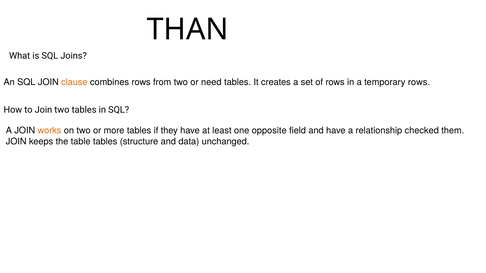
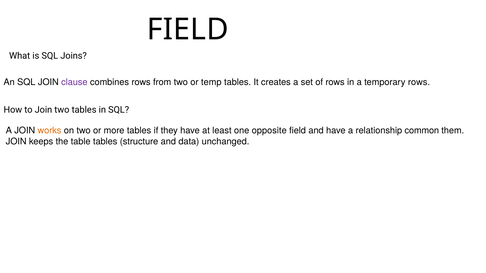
THAN at (188, 30): THAN -> FIELD
clause colour: orange -> purple
need: need -> temp
checked: checked -> common
